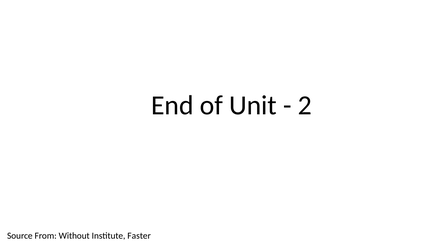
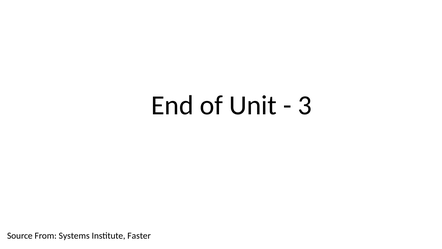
2: 2 -> 3
Without: Without -> Systems
